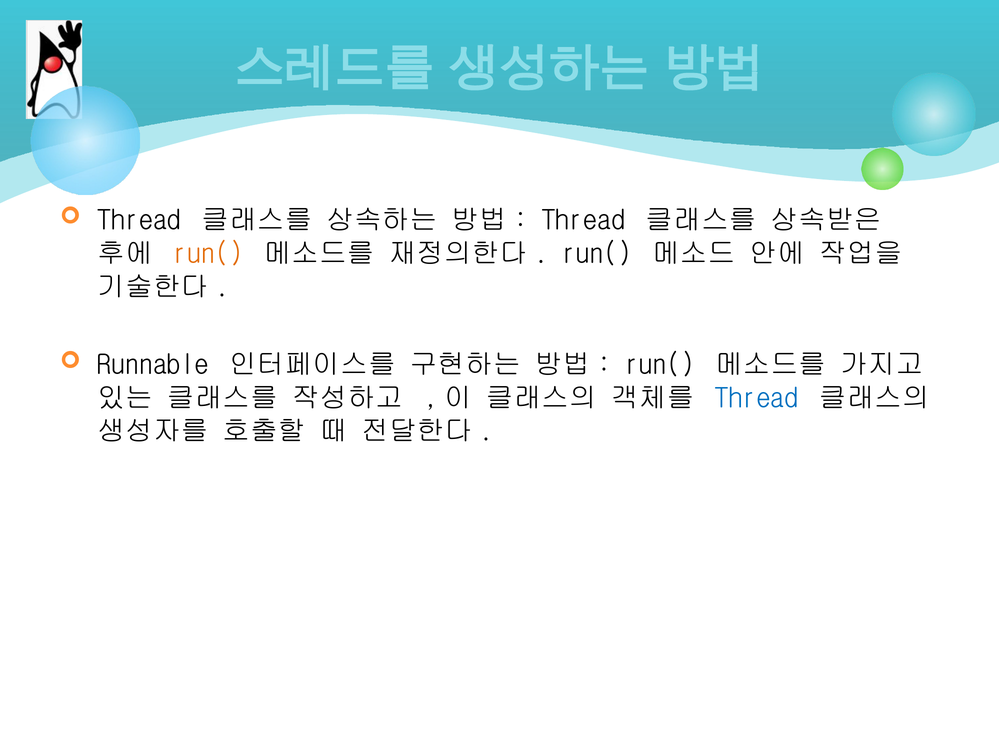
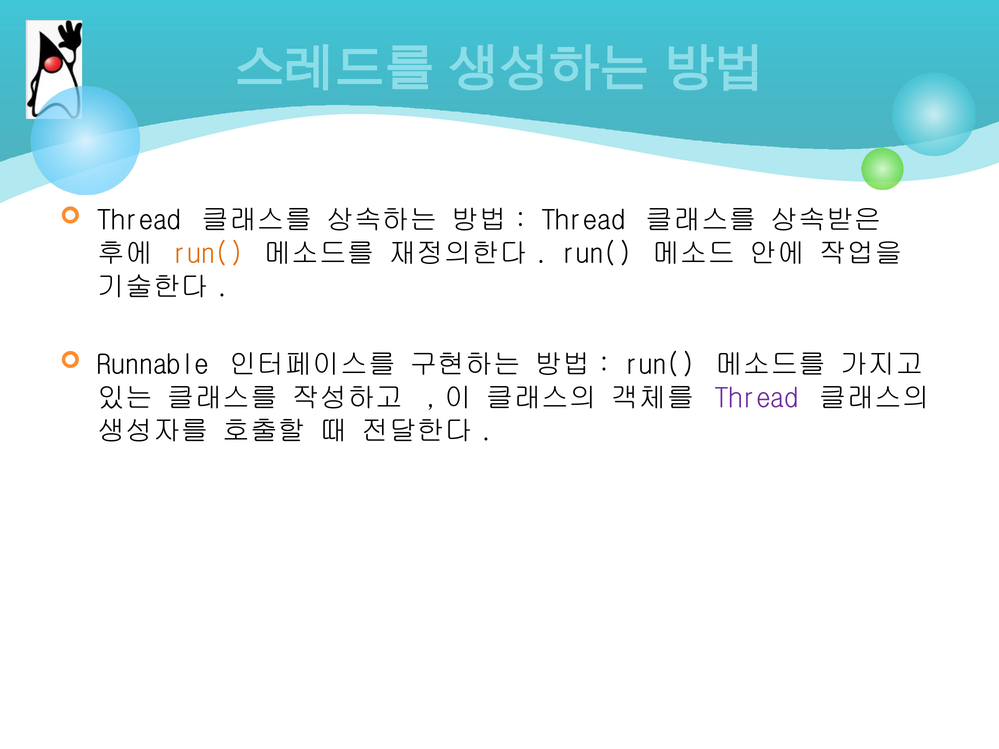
Thread at (757, 398) colour: blue -> purple
